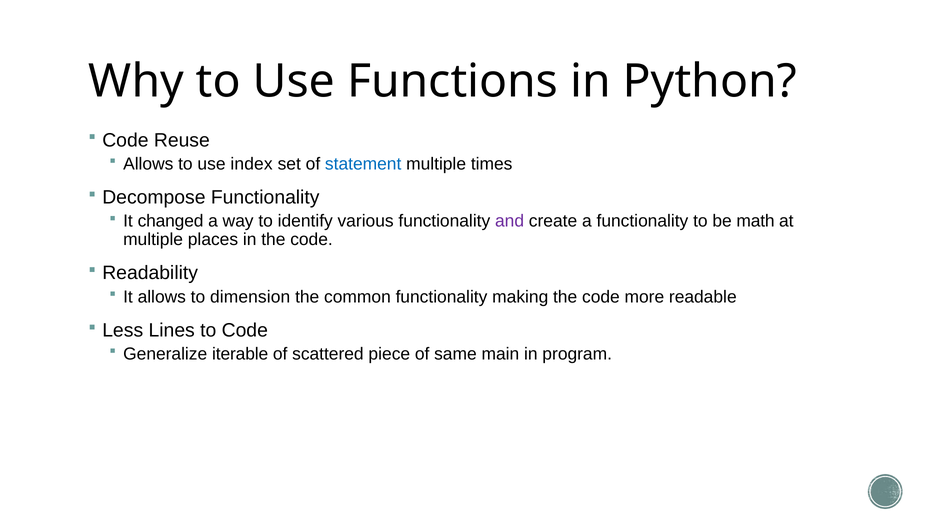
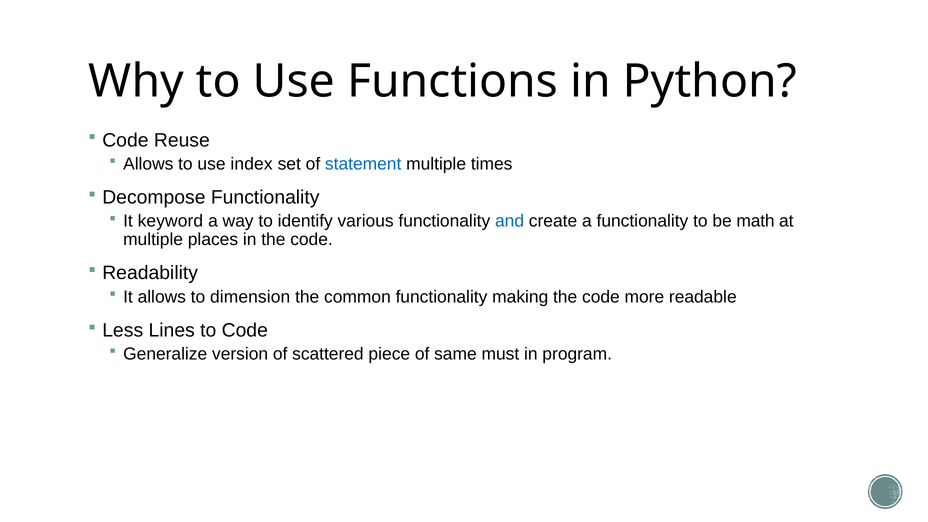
changed: changed -> keyword
and colour: purple -> blue
iterable: iterable -> version
main: main -> must
